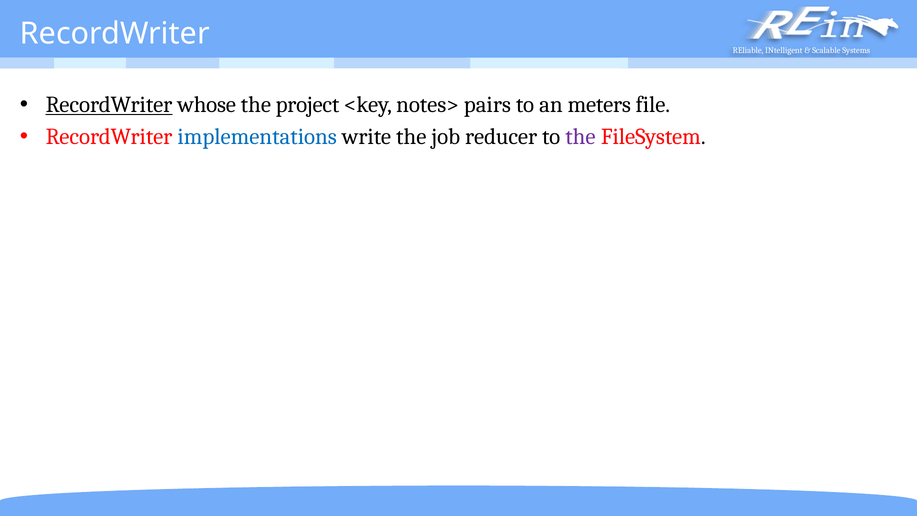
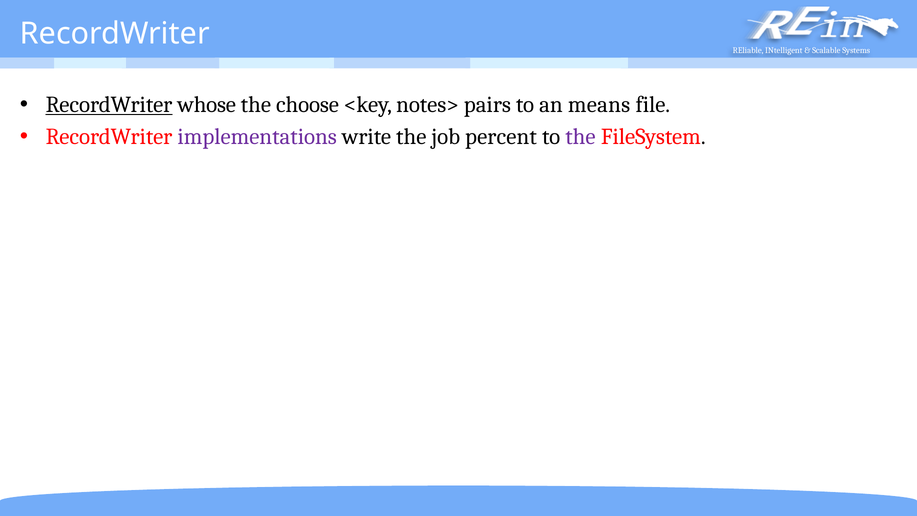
project: project -> choose
meters: meters -> means
implementations colour: blue -> purple
reducer: reducer -> percent
